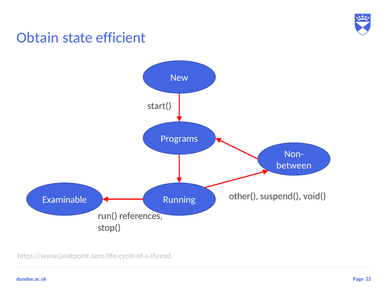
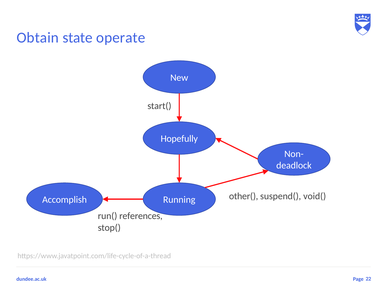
efficient: efficient -> operate
Programs: Programs -> Hopefully
between: between -> deadlock
Examinable: Examinable -> Accomplish
